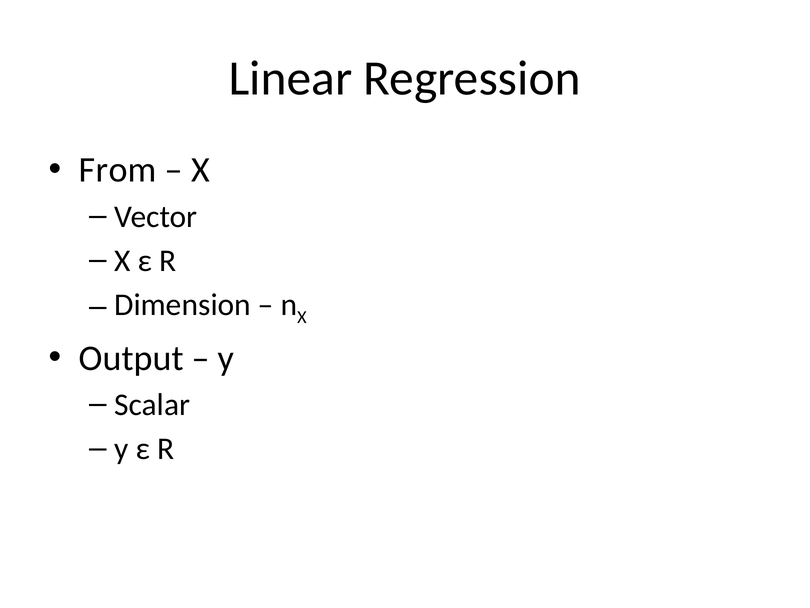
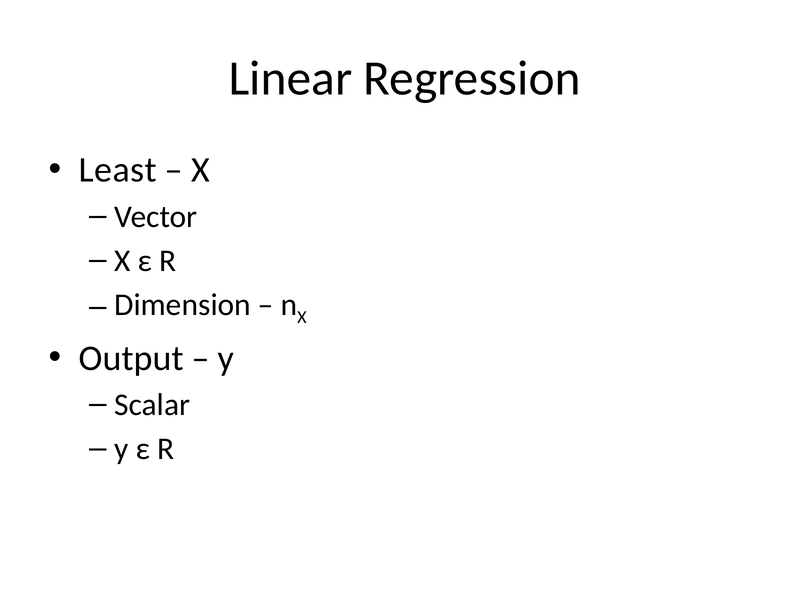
From: From -> Least
